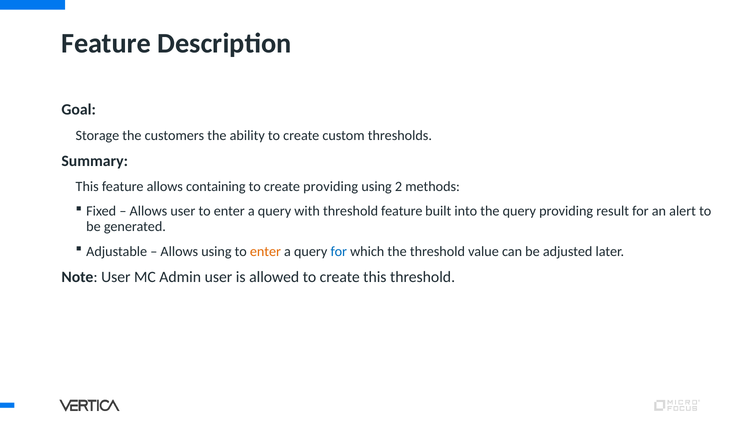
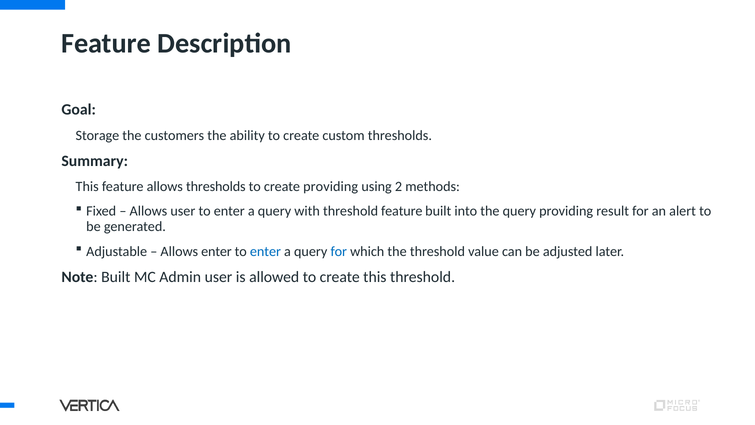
allows containing: containing -> thresholds
Allows using: using -> enter
enter at (265, 251) colour: orange -> blue
Note User: User -> Built
